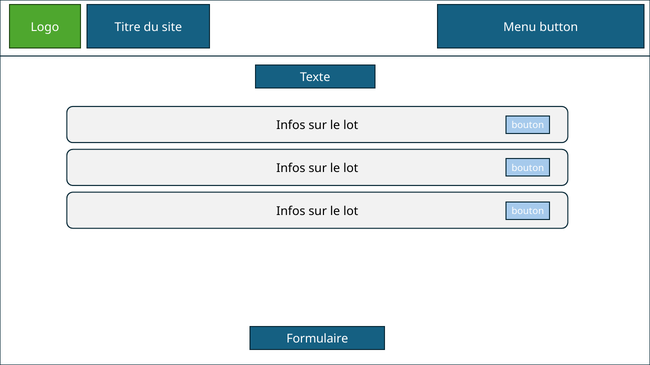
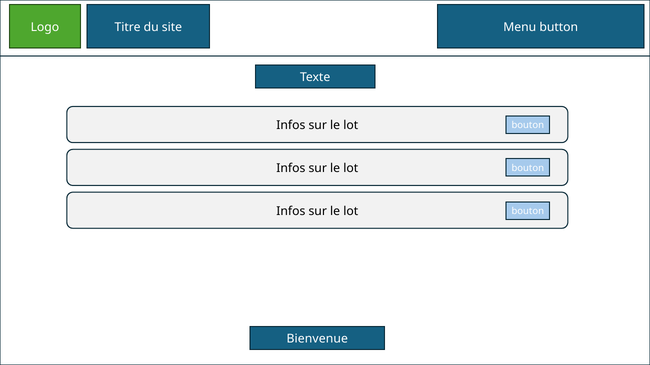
Formulaire: Formulaire -> Bienvenue
